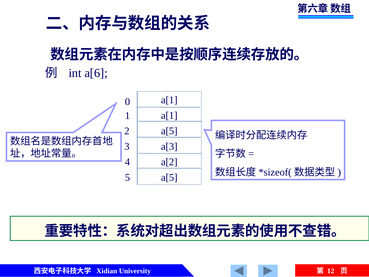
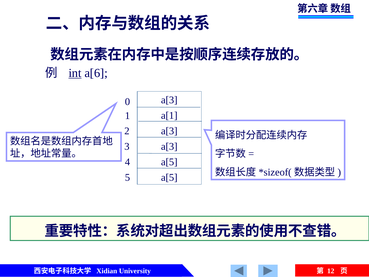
int underline: none -> present
a[1 at (169, 100): a[1 -> a[3
a[5 at (169, 131): a[5 -> a[3
a[2 at (169, 162): a[2 -> a[5
